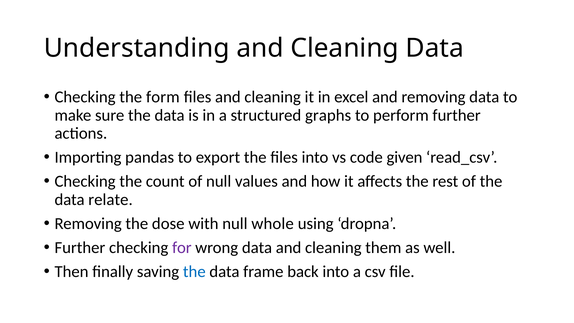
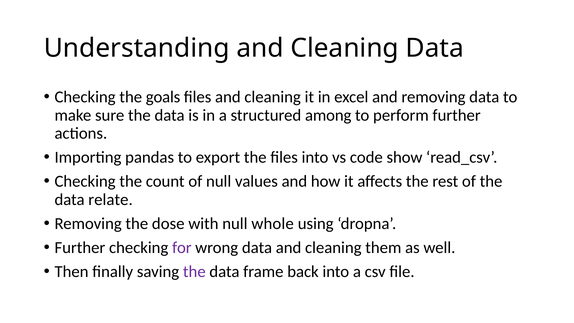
form: form -> goals
graphs: graphs -> among
given: given -> show
the at (194, 272) colour: blue -> purple
